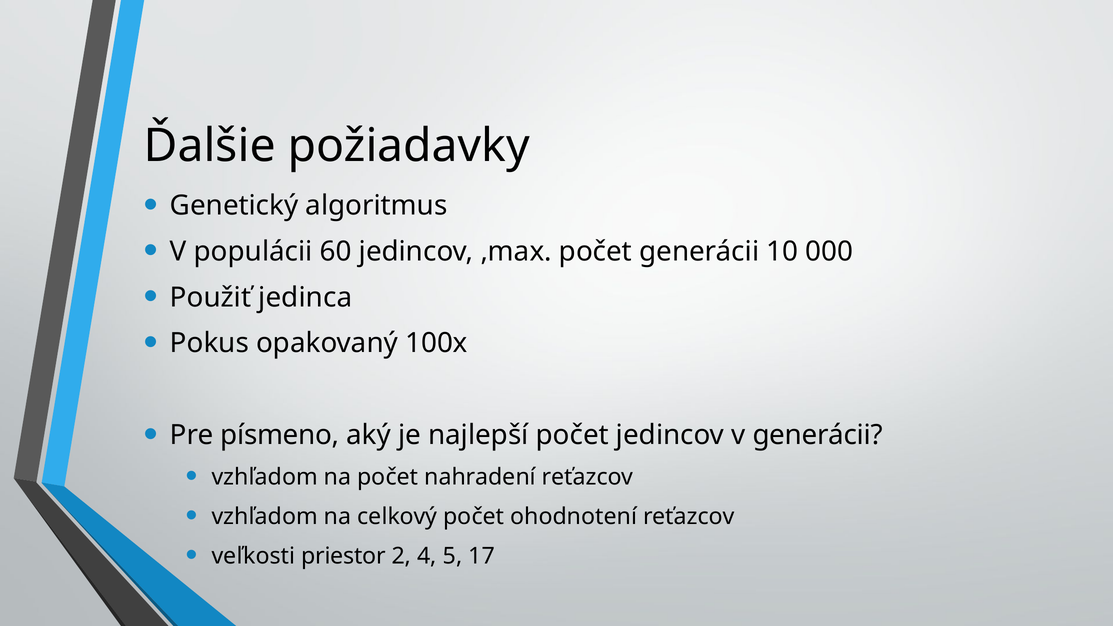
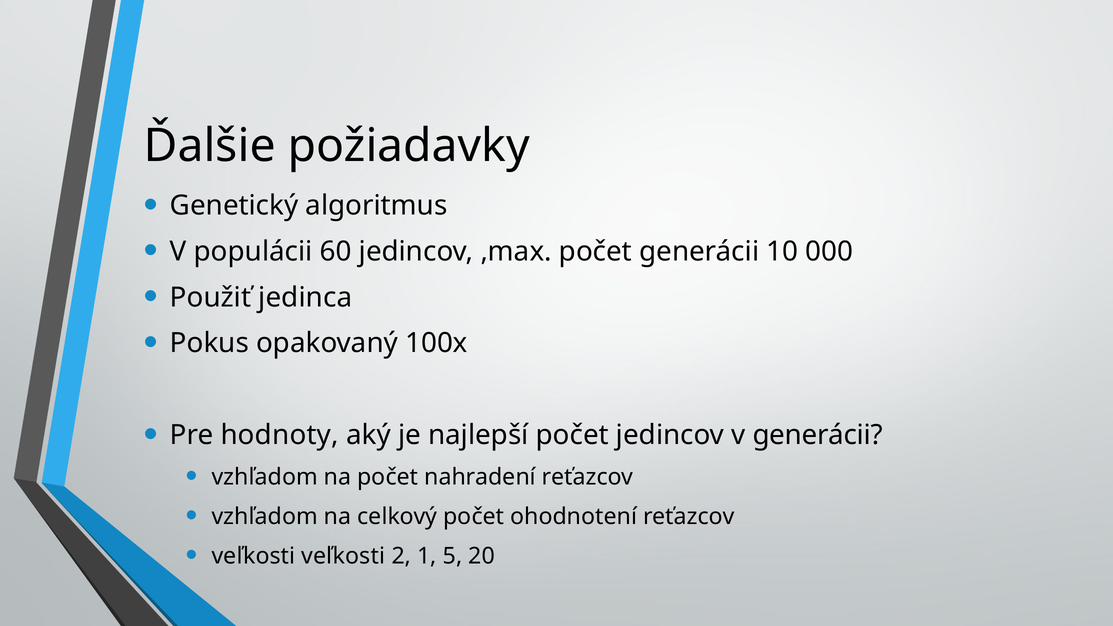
písmeno: písmeno -> hodnoty
veľkosti priestor: priestor -> veľkosti
4: 4 -> 1
17: 17 -> 20
